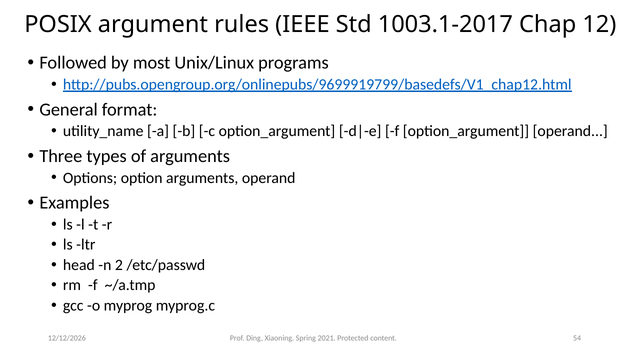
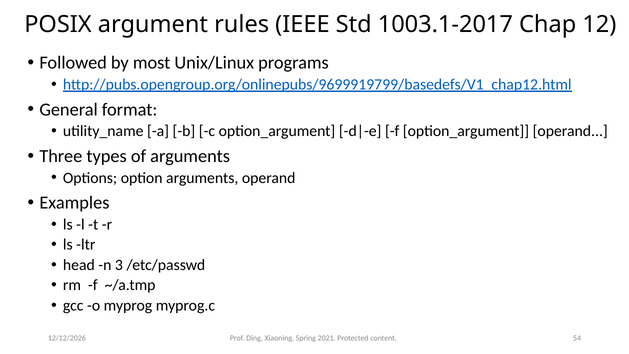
2: 2 -> 3
